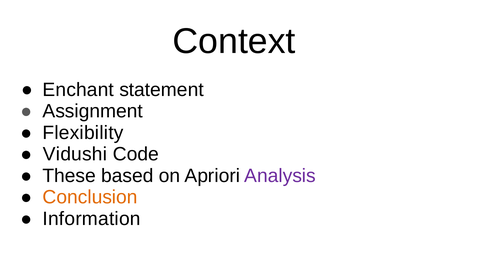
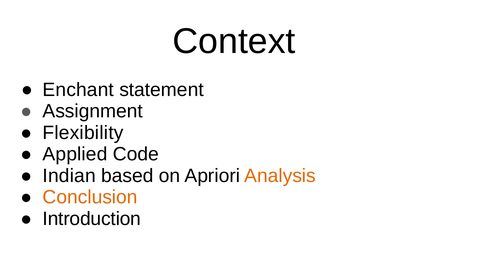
Vidushi: Vidushi -> Applied
These: These -> Indian
Analysis colour: purple -> orange
Information: Information -> Introduction
